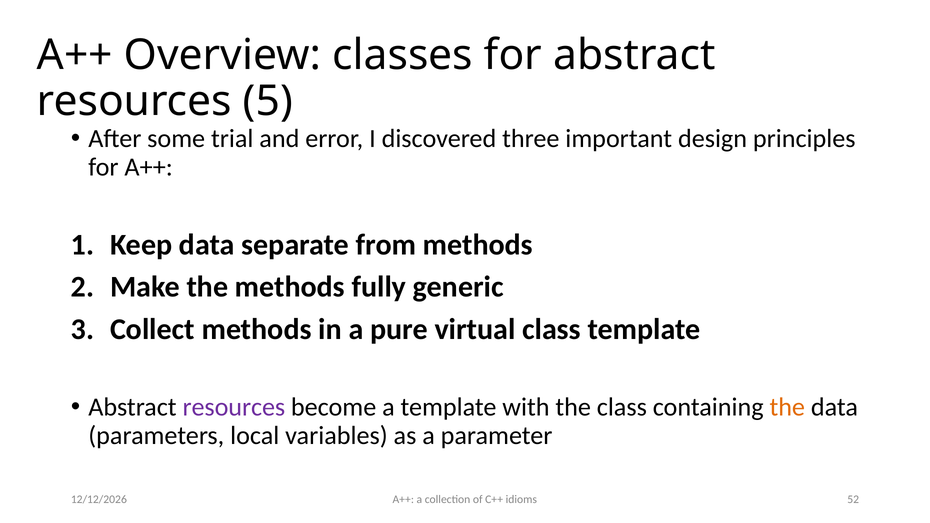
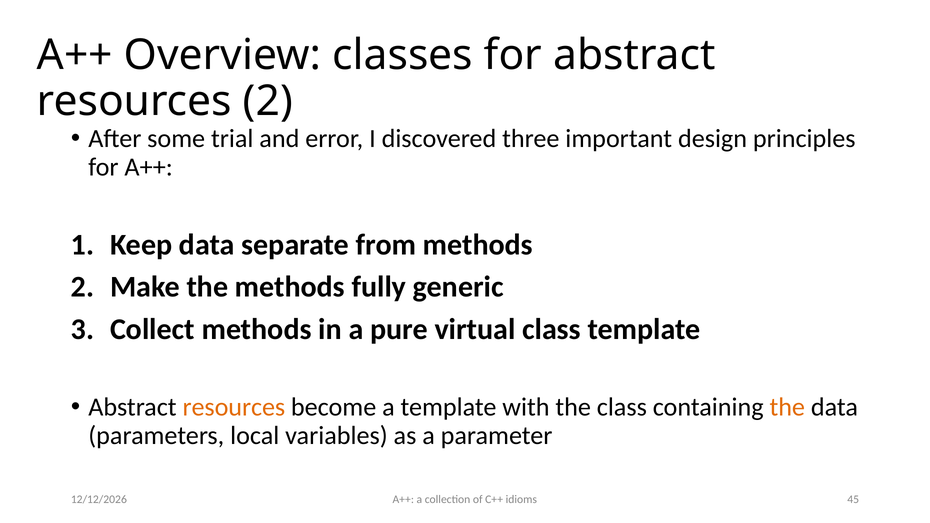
resources 5: 5 -> 2
resources at (234, 407) colour: purple -> orange
52: 52 -> 45
